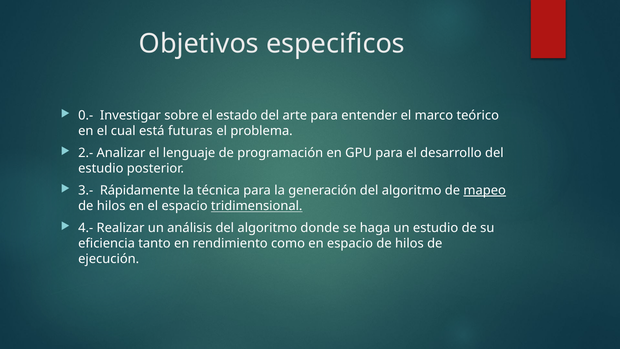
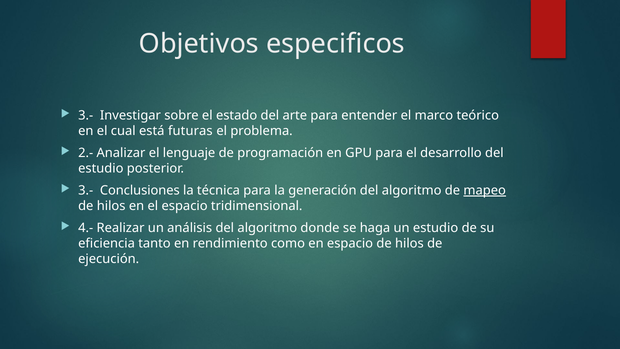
0.- at (86, 115): 0.- -> 3.-
Rápidamente: Rápidamente -> Conclusiones
tridimensional underline: present -> none
